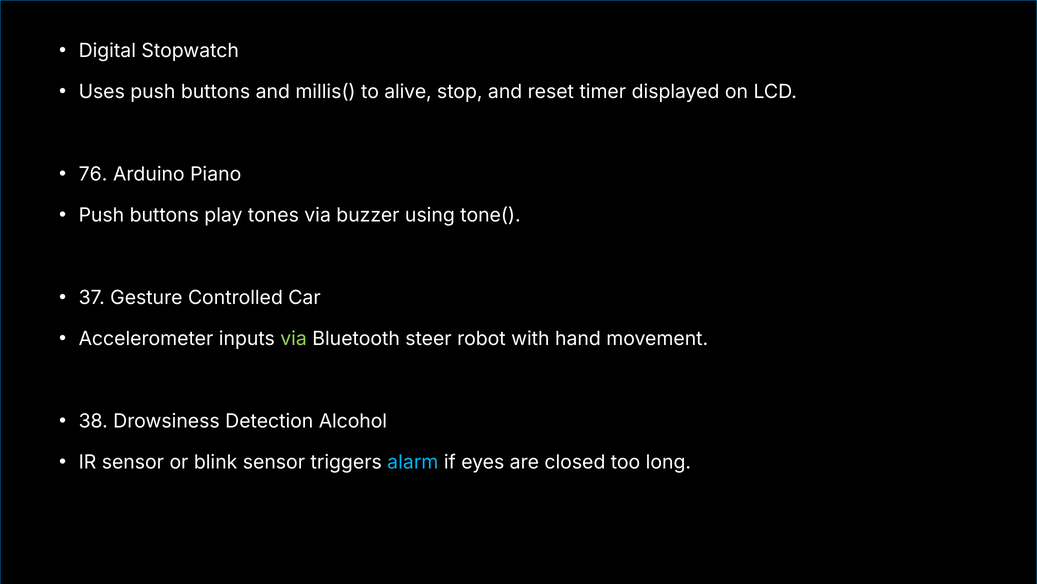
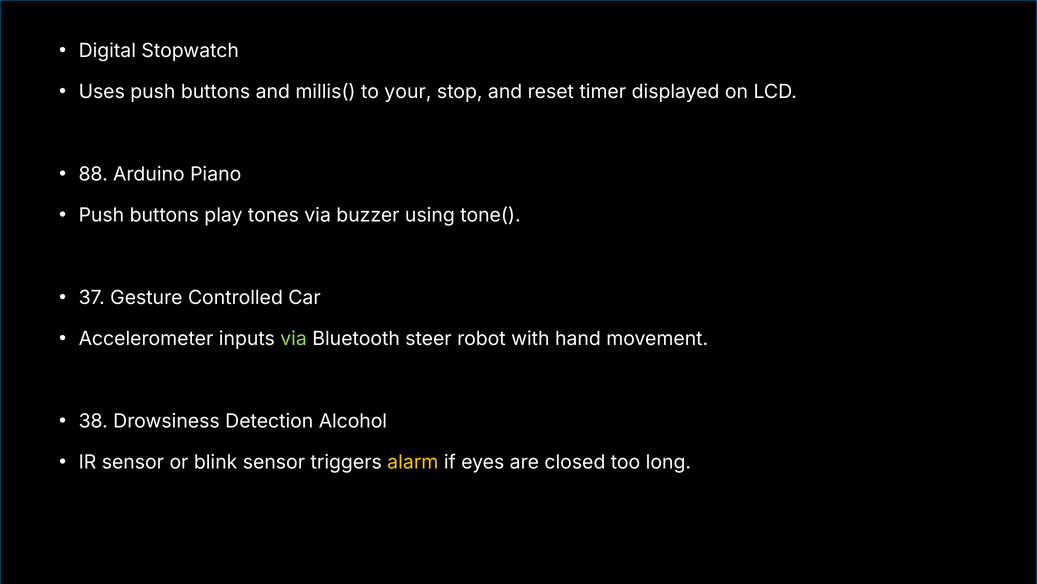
alive: alive -> your
76: 76 -> 88
alarm colour: light blue -> yellow
